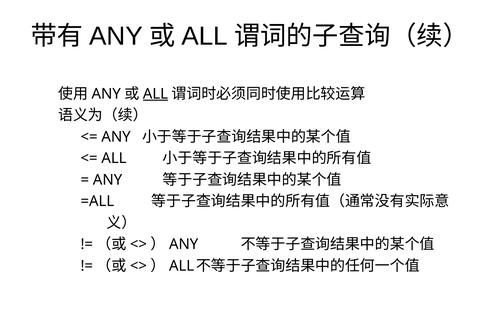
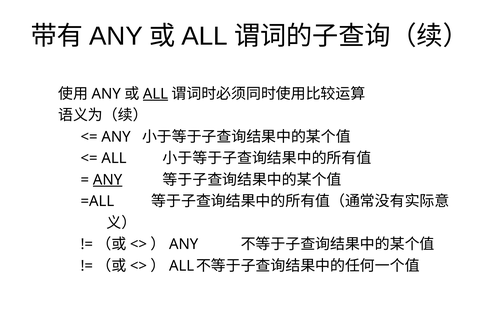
ANY at (108, 179) underline: none -> present
